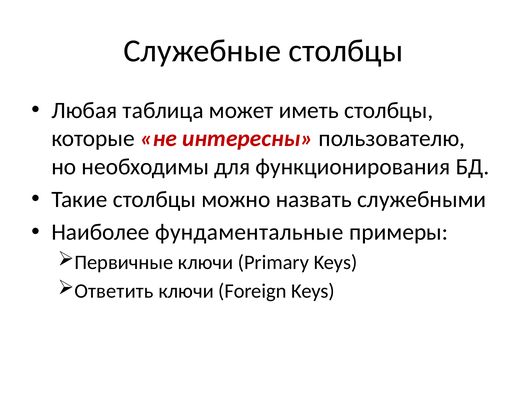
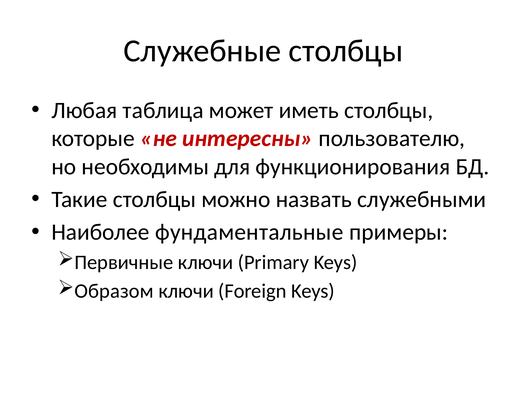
Ответить: Ответить -> Образом
